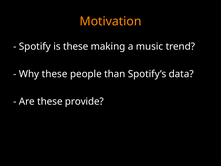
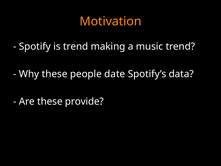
is these: these -> trend
than: than -> date
